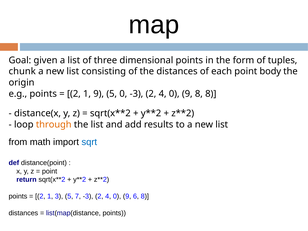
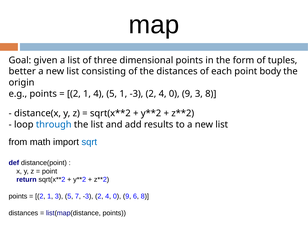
chunk: chunk -> better
1 9: 9 -> 4
5 0: 0 -> 1
9 8: 8 -> 3
through colour: orange -> blue
